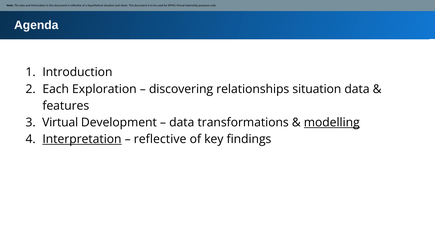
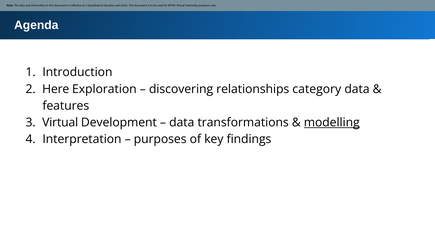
Each: Each -> Here
relationships situation: situation -> category
Interpretation underline: present -> none
reflective at (160, 139): reflective -> purposes
